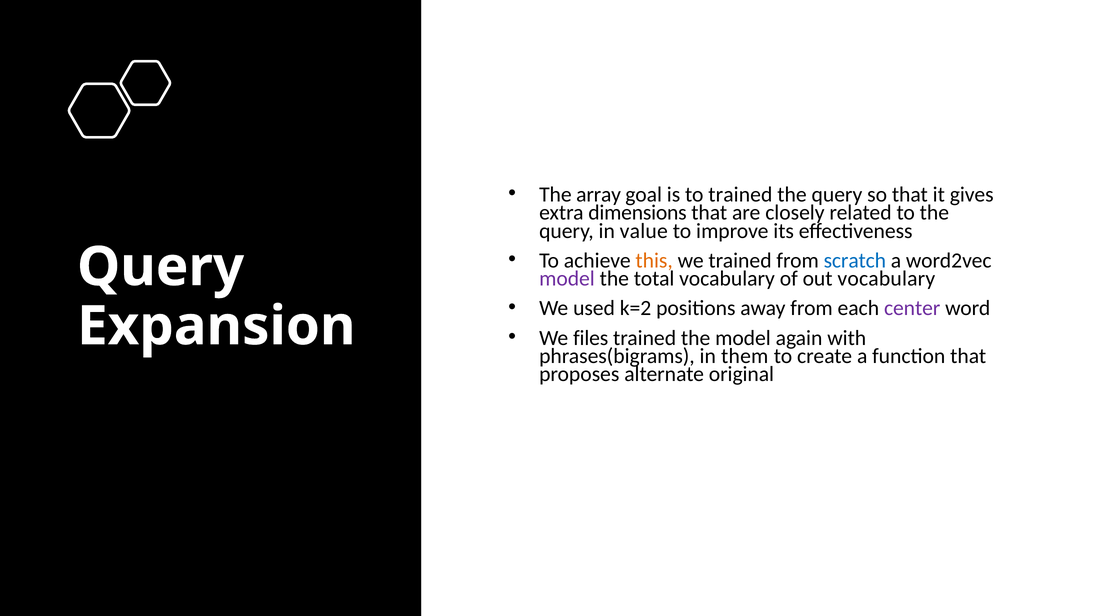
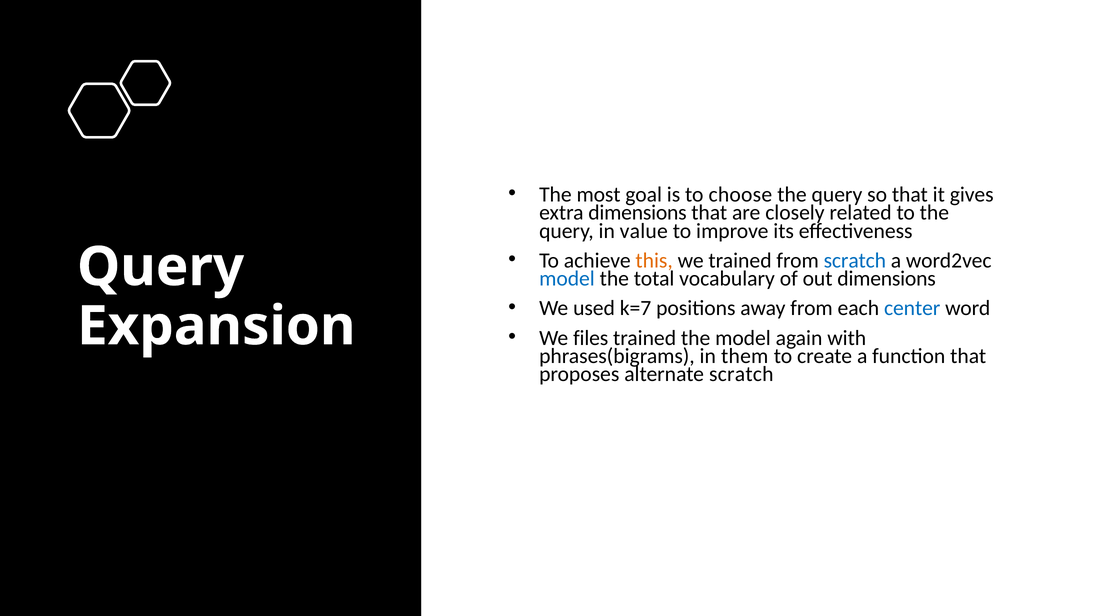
array: array -> most
to trained: trained -> choose
model at (567, 278) colour: purple -> blue
out vocabulary: vocabulary -> dimensions
k=2: k=2 -> k=7
center colour: purple -> blue
alternate original: original -> scratch
